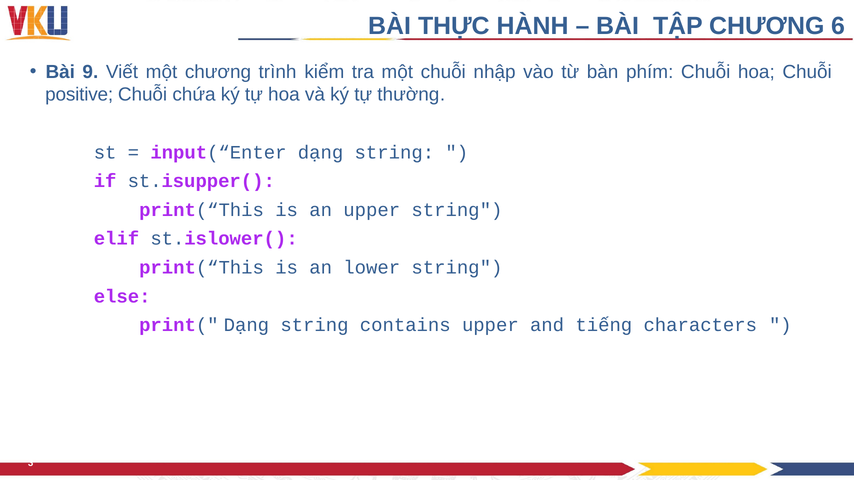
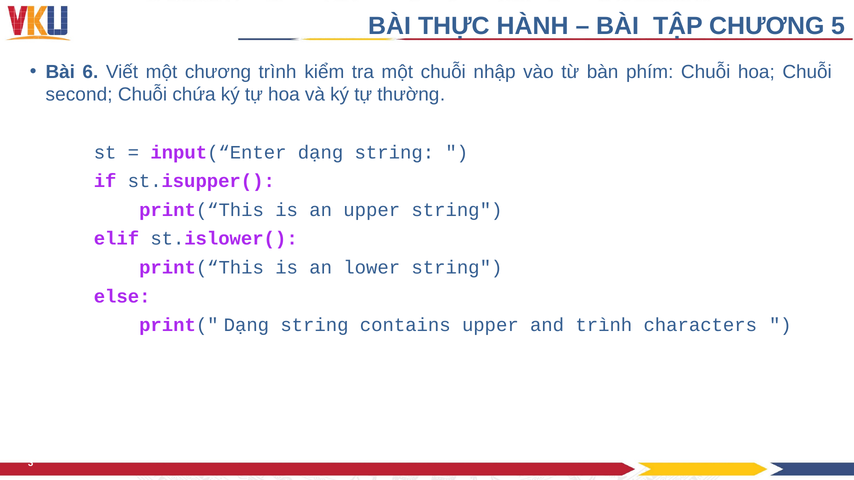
6: 6 -> 5
9: 9 -> 6
positive: positive -> second
and tiếng: tiếng -> trình
